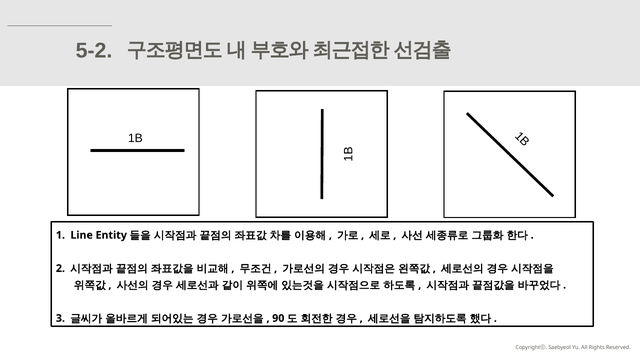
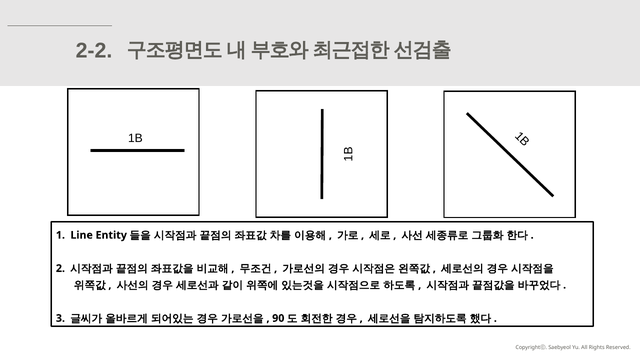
5-2: 5-2 -> 2-2
